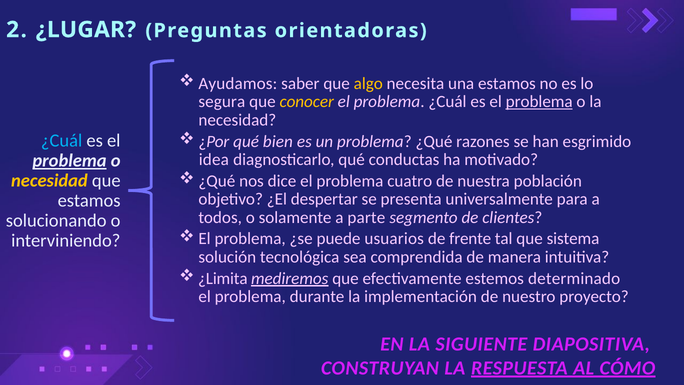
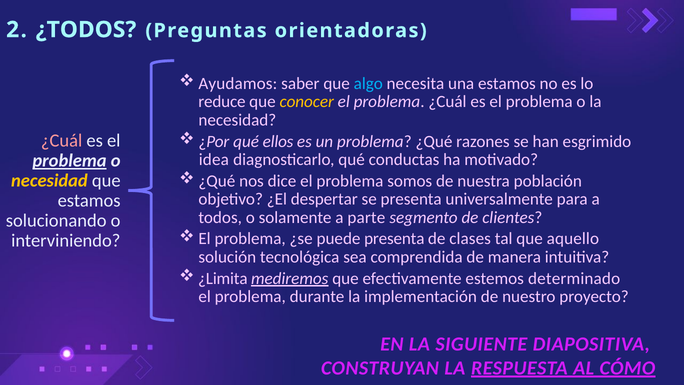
¿LUGAR: ¿LUGAR -> ¿TODOS
algo colour: yellow -> light blue
segura: segura -> reduce
problema at (539, 102) underline: present -> none
bien: bien -> ellos
¿Cuál at (62, 141) colour: light blue -> pink
cuatro: cuatro -> somos
puede usuarios: usuarios -> presenta
frente: frente -> clases
sistema: sistema -> aquello
